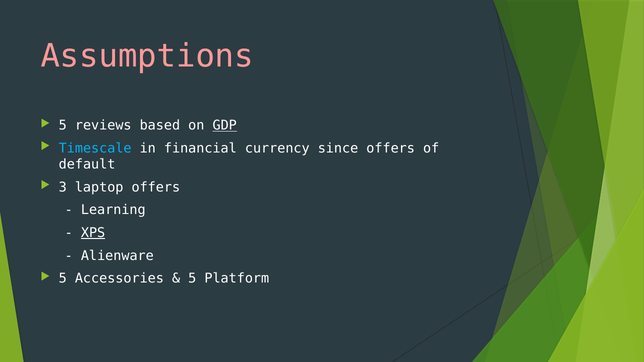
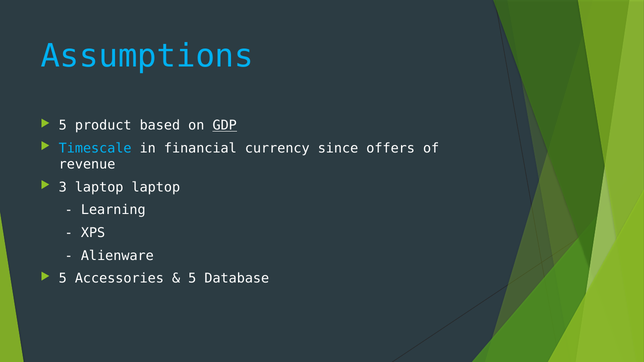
Assumptions colour: pink -> light blue
reviews: reviews -> product
default: default -> revenue
laptop offers: offers -> laptop
XPS underline: present -> none
Platform: Platform -> Database
